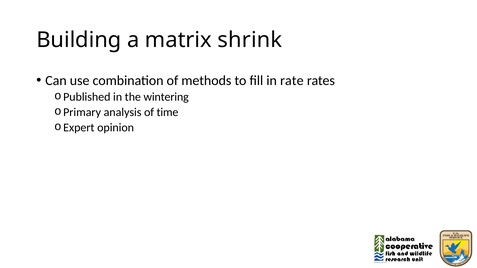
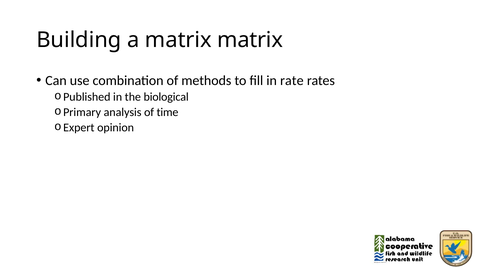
matrix shrink: shrink -> matrix
wintering: wintering -> biological
